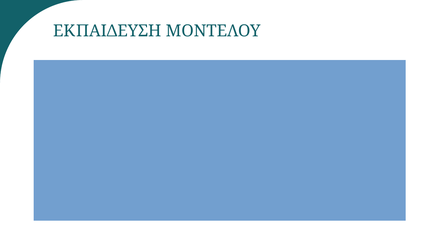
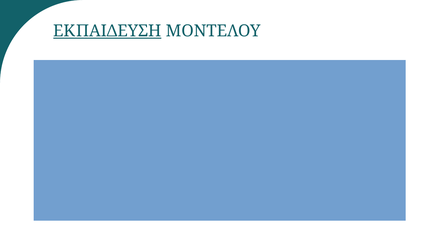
ΕΚΠΑΙΔΕΥΣΗ underline: none -> present
